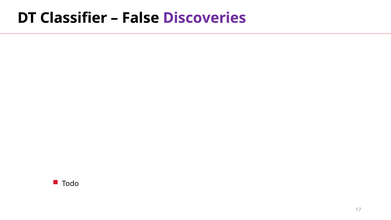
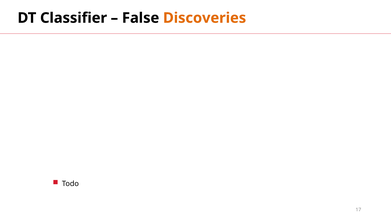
Discoveries colour: purple -> orange
